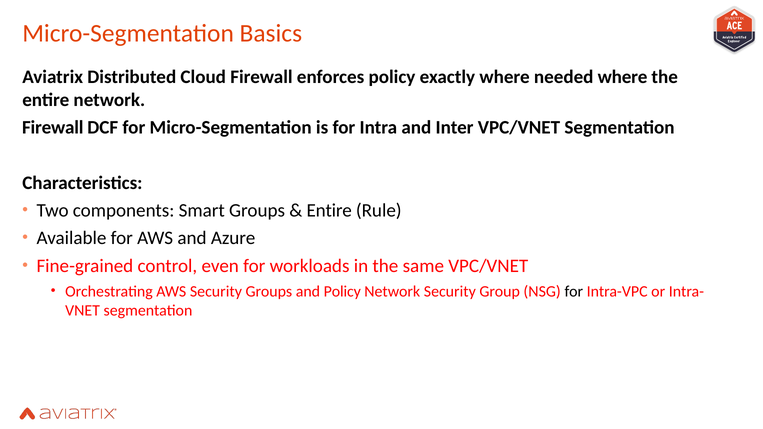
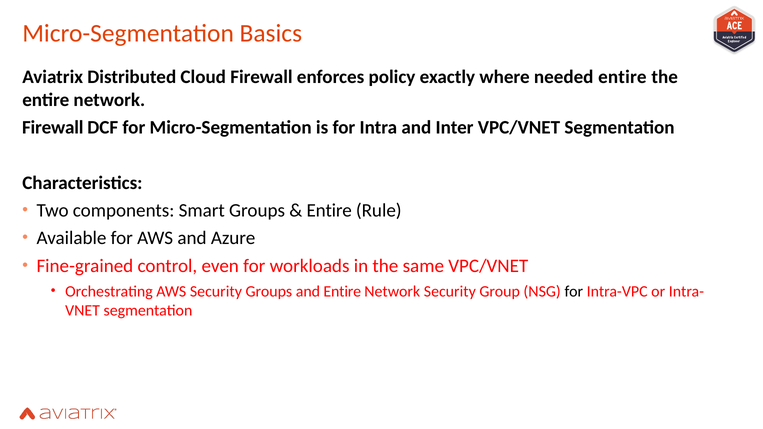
needed where: where -> entire
and Policy: Policy -> Entire
